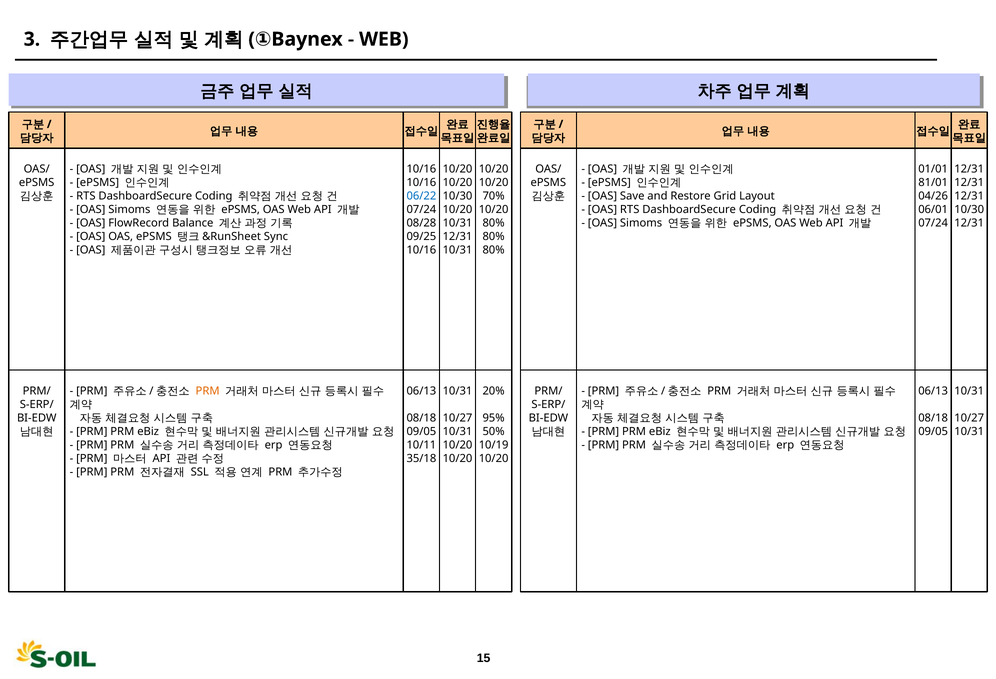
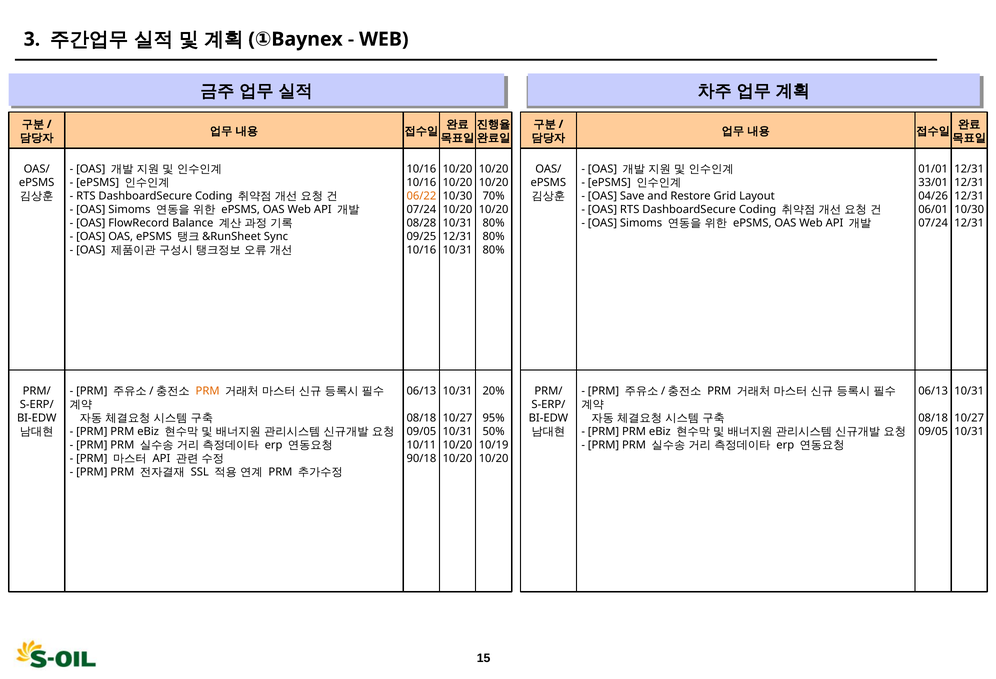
81/01: 81/01 -> 33/01
06/22 colour: blue -> orange
35/18: 35/18 -> 90/18
